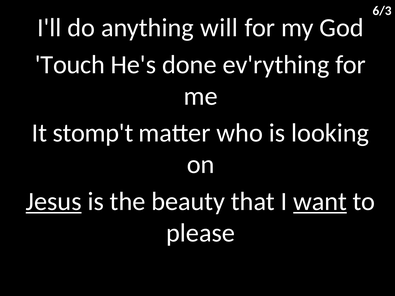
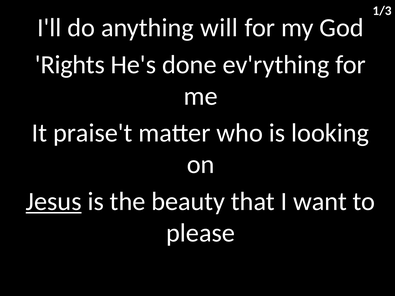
6/3: 6/3 -> 1/3
Touch: Touch -> Rights
stomp't: stomp't -> praise't
want underline: present -> none
